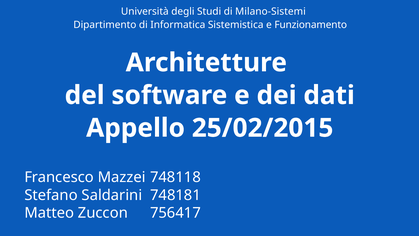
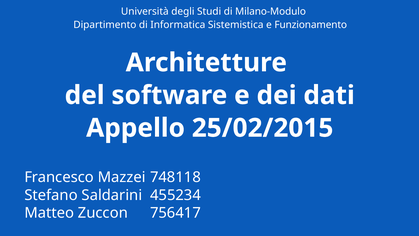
Milano-Sistemi: Milano-Sistemi -> Milano-Modulo
748181: 748181 -> 455234
